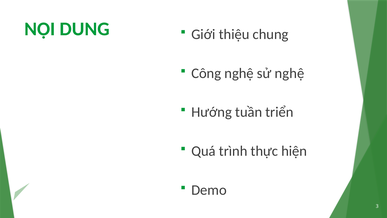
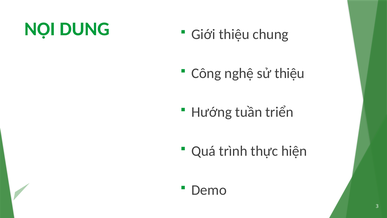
sử nghệ: nghệ -> thiệu
